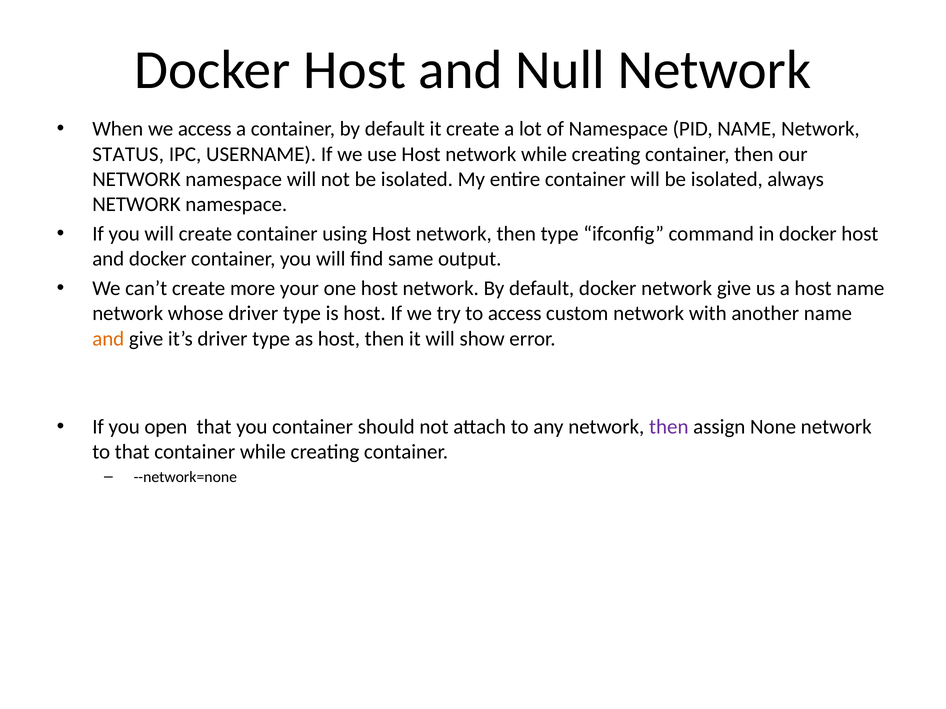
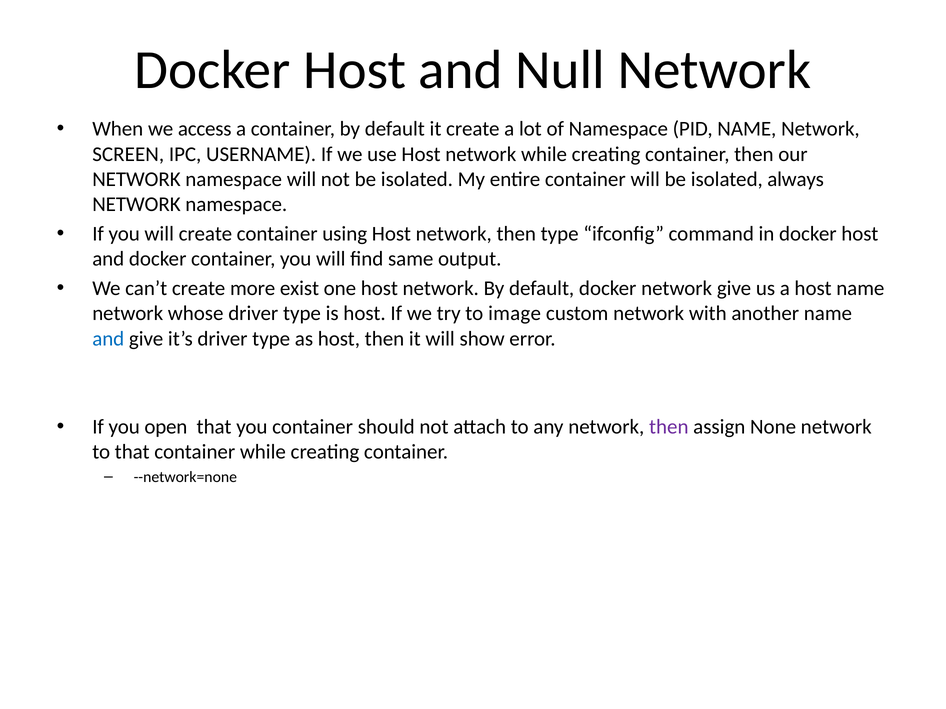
STATUS: STATUS -> SCREEN
your: your -> exist
to access: access -> image
and at (108, 339) colour: orange -> blue
